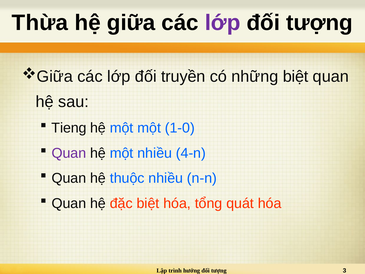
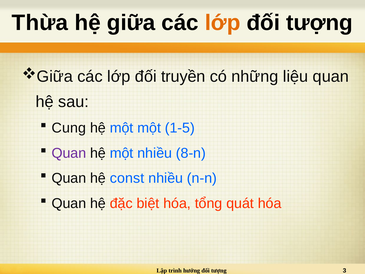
lớp at (223, 23) colour: purple -> orange
những biệt: biệt -> liệu
Tieng: Tieng -> Cung
1-0: 1-0 -> 1-5
4-n: 4-n -> 8-n
thuộc: thuộc -> const
